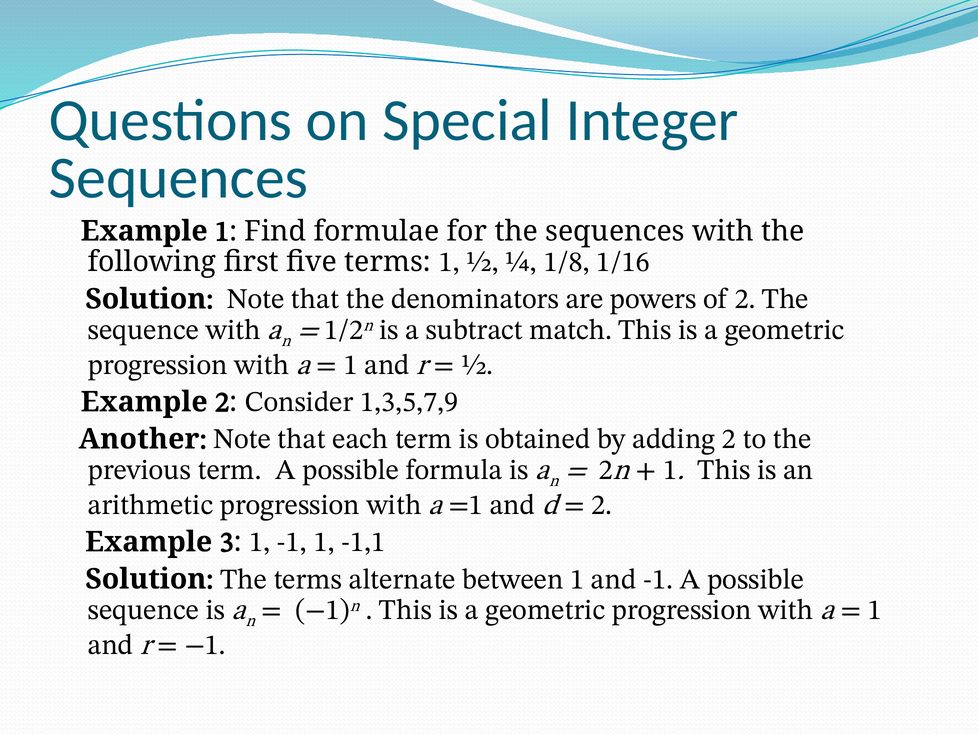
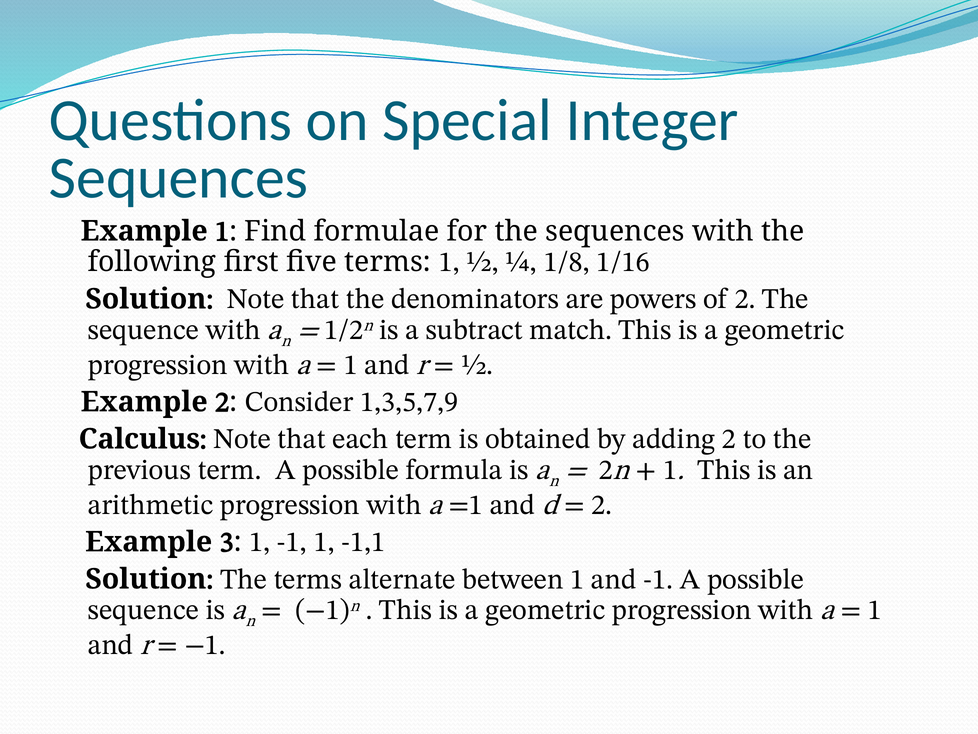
Another: Another -> Calculus
